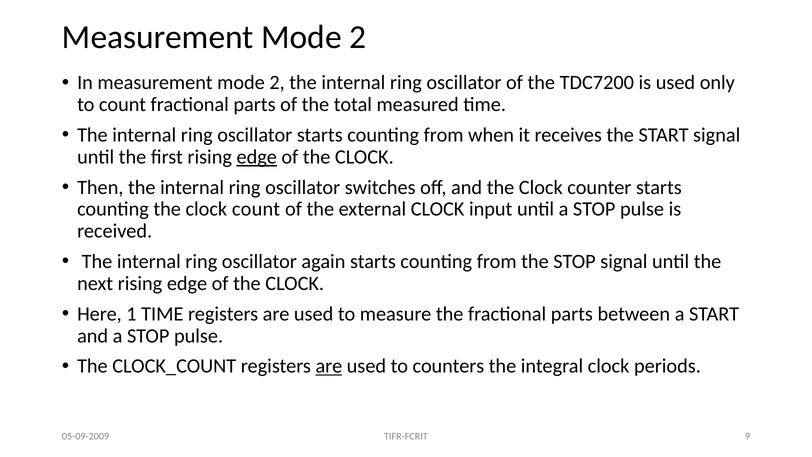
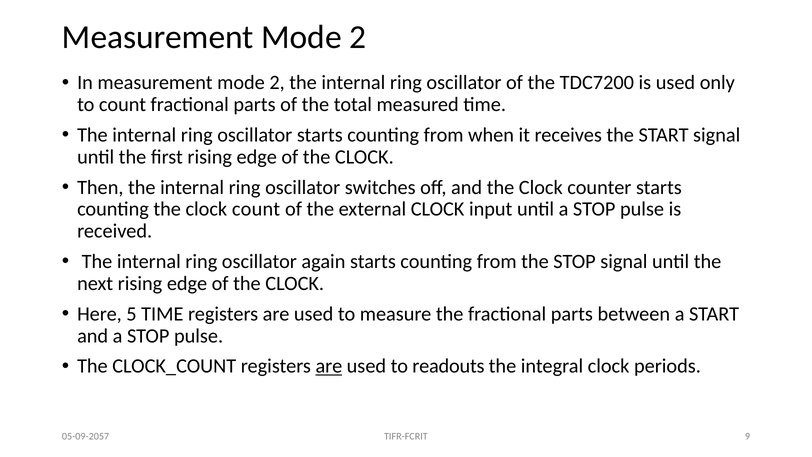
edge at (257, 157) underline: present -> none
1: 1 -> 5
counters: counters -> readouts
05-09-2009: 05-09-2009 -> 05-09-2057
